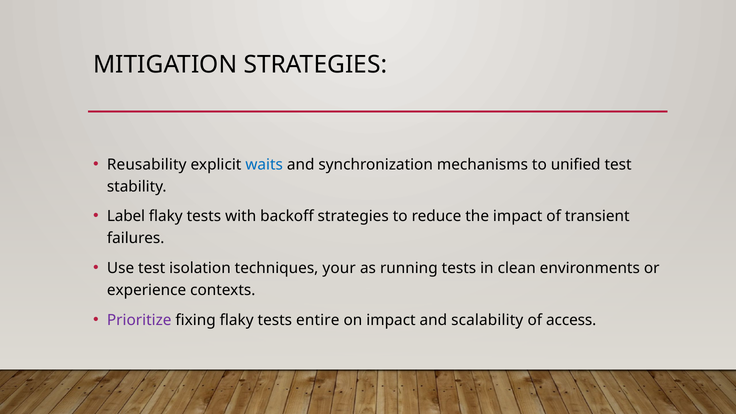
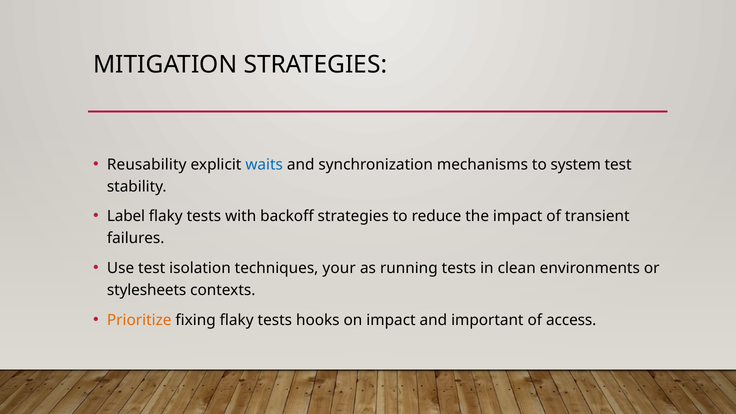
unified: unified -> system
experience: experience -> stylesheets
Prioritize colour: purple -> orange
entire: entire -> hooks
scalability: scalability -> important
